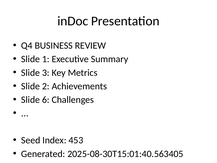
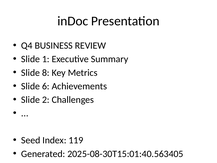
3: 3 -> 8
2: 2 -> 6
6: 6 -> 2
453: 453 -> 119
